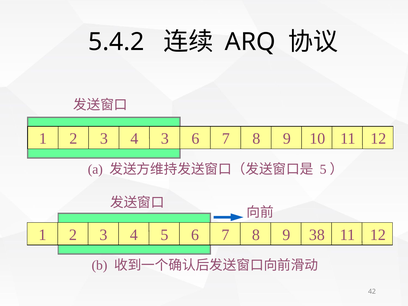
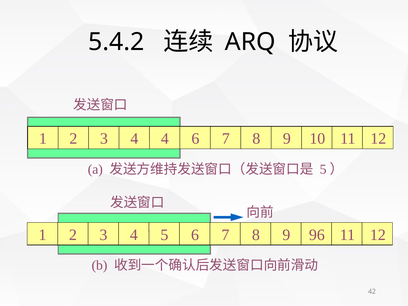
4 3: 3 -> 4
38: 38 -> 96
